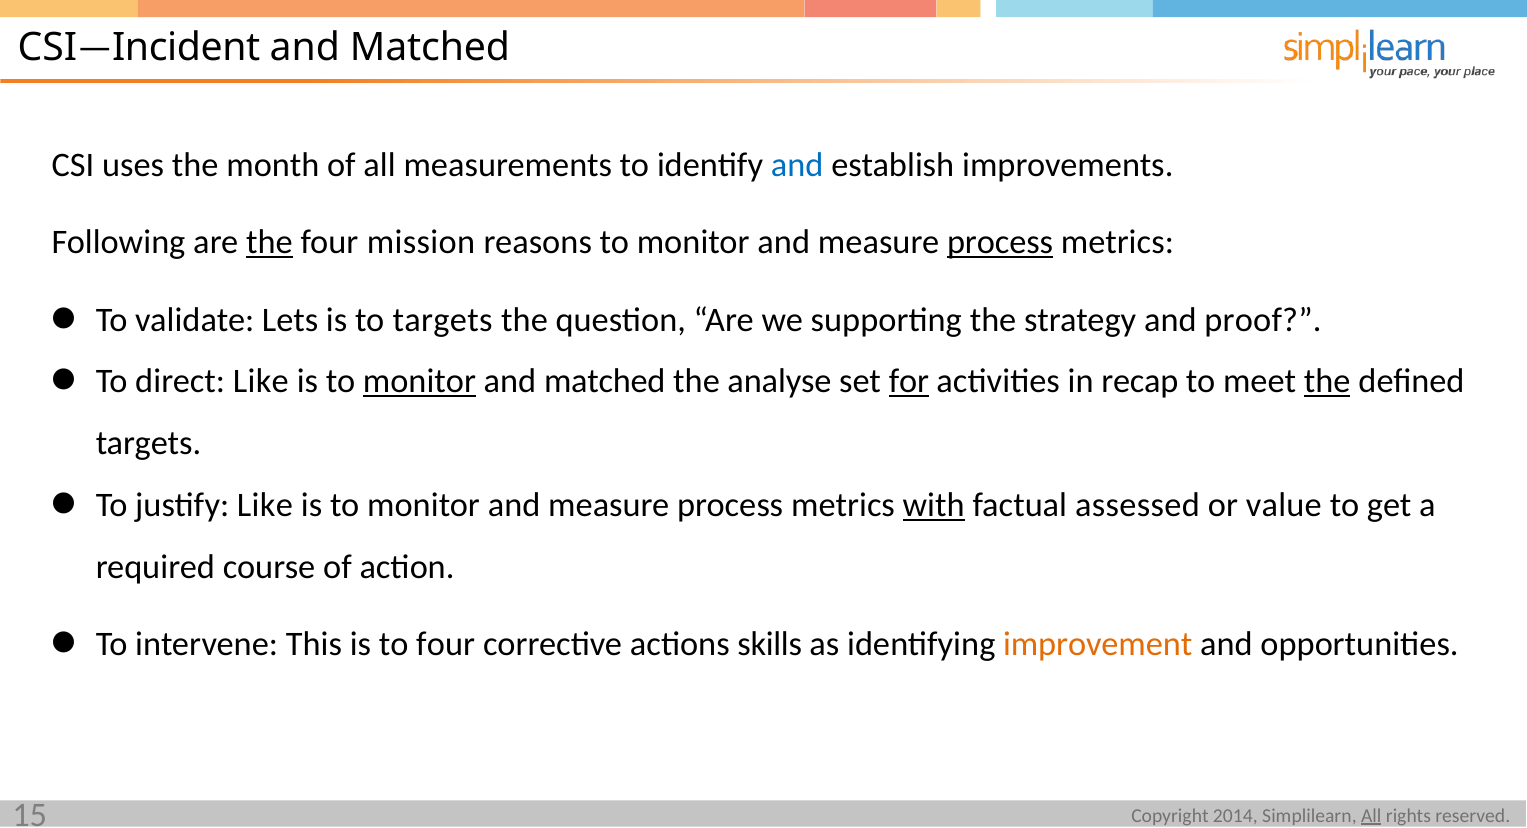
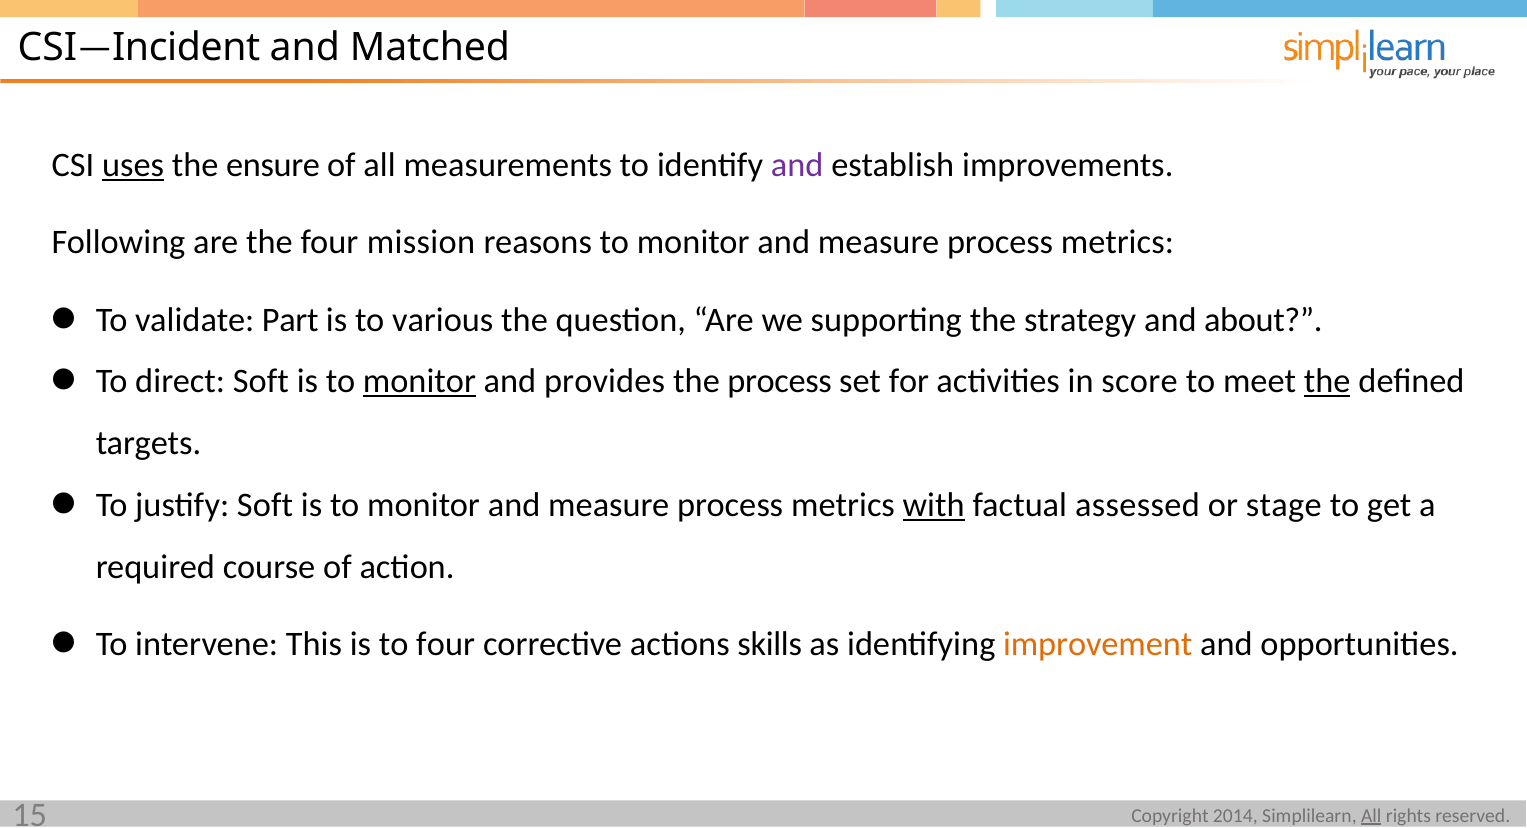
uses underline: none -> present
month: month -> ensure
and at (797, 165) colour: blue -> purple
the at (269, 243) underline: present -> none
process at (1000, 243) underline: present -> none
Lets: Lets -> Part
to targets: targets -> various
proof: proof -> about
direct Like: Like -> Soft
matched at (605, 381): matched -> provides
the analyse: analyse -> process
for underline: present -> none
recap: recap -> score
justify Like: Like -> Soft
value: value -> stage
